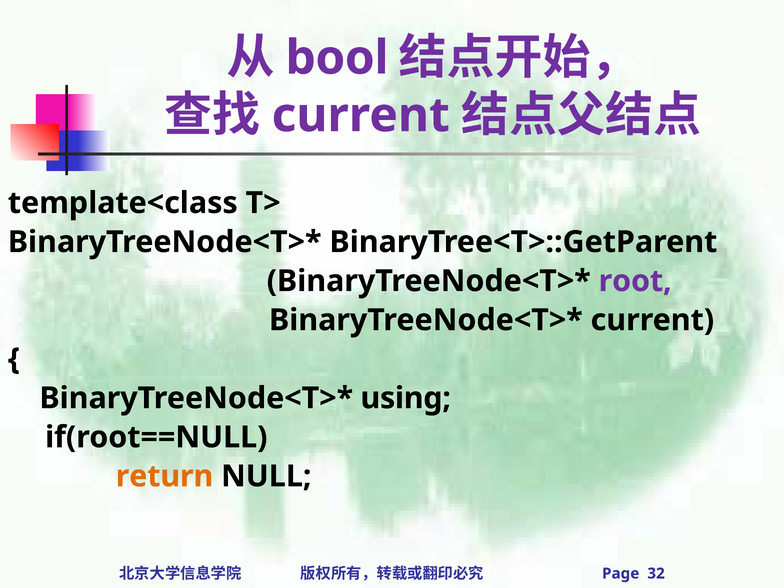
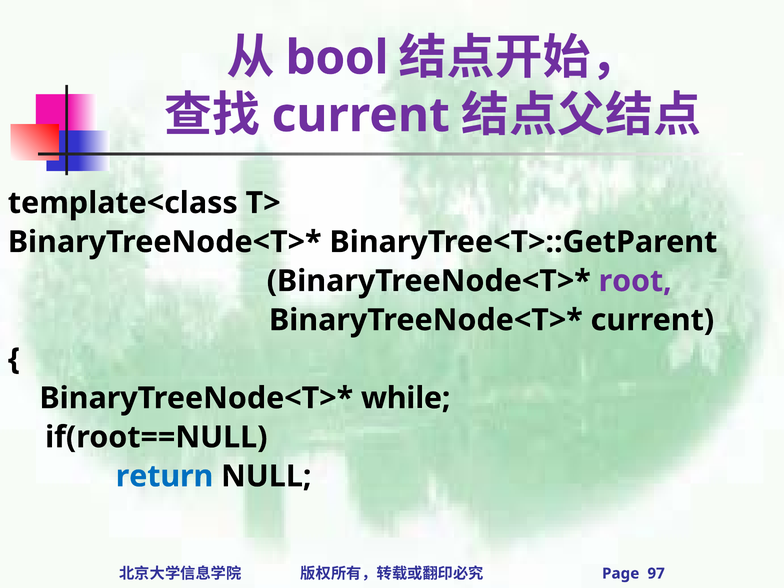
using: using -> while
return colour: orange -> blue
32: 32 -> 97
